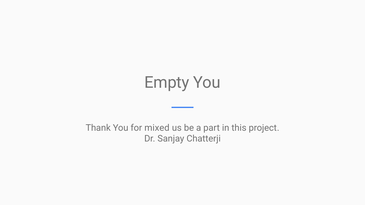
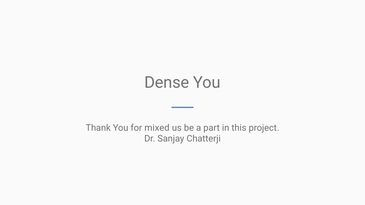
Empty: Empty -> Dense
